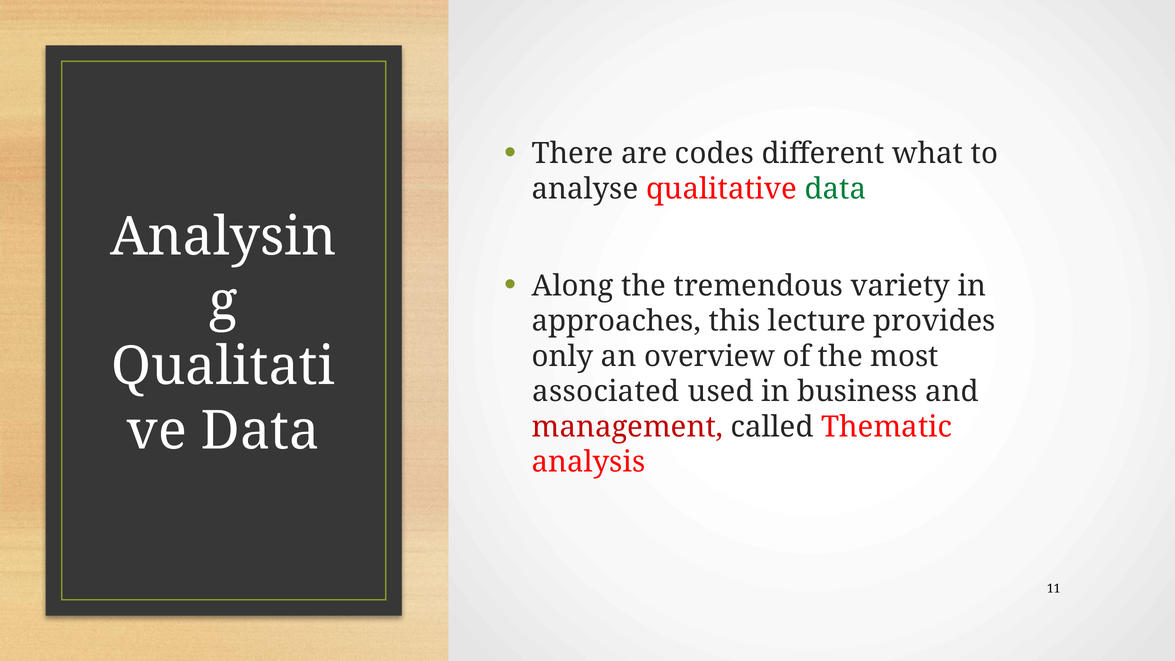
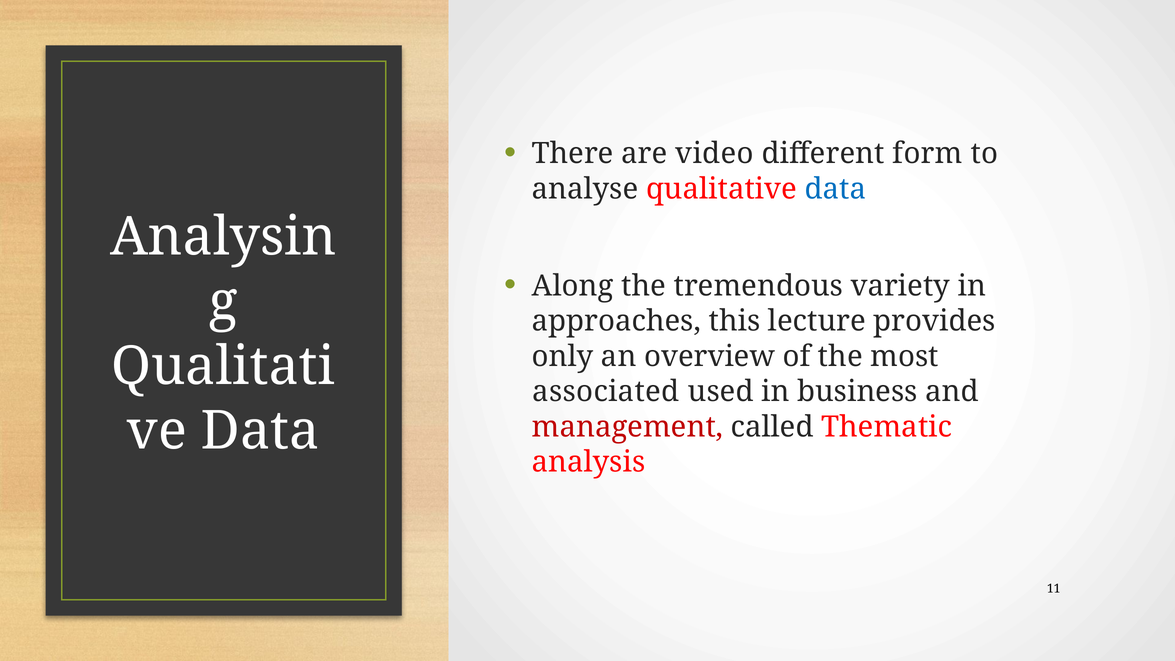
codes: codes -> video
what: what -> form
data at (835, 189) colour: green -> blue
